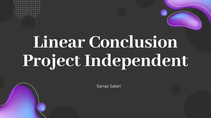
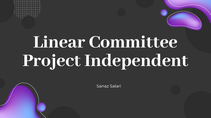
Conclusion: Conclusion -> Committee
